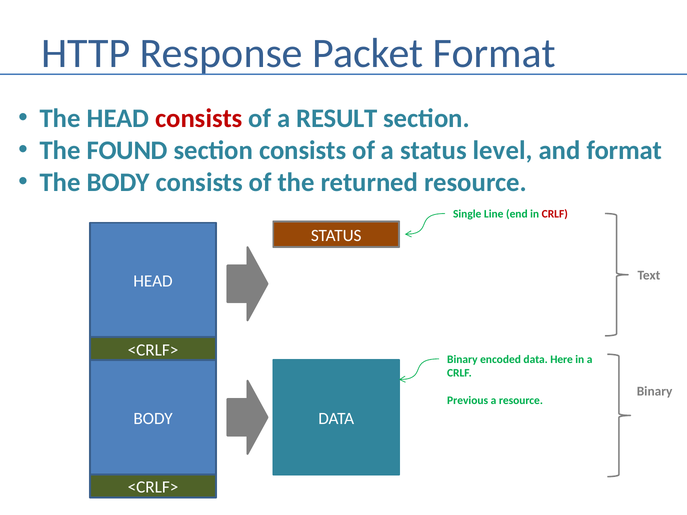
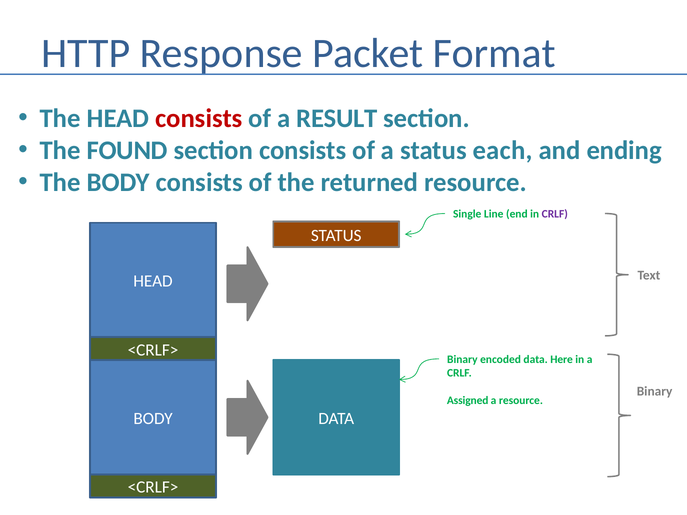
level: level -> each
and format: format -> ending
CRLF at (555, 214) colour: red -> purple
Previous: Previous -> Assigned
